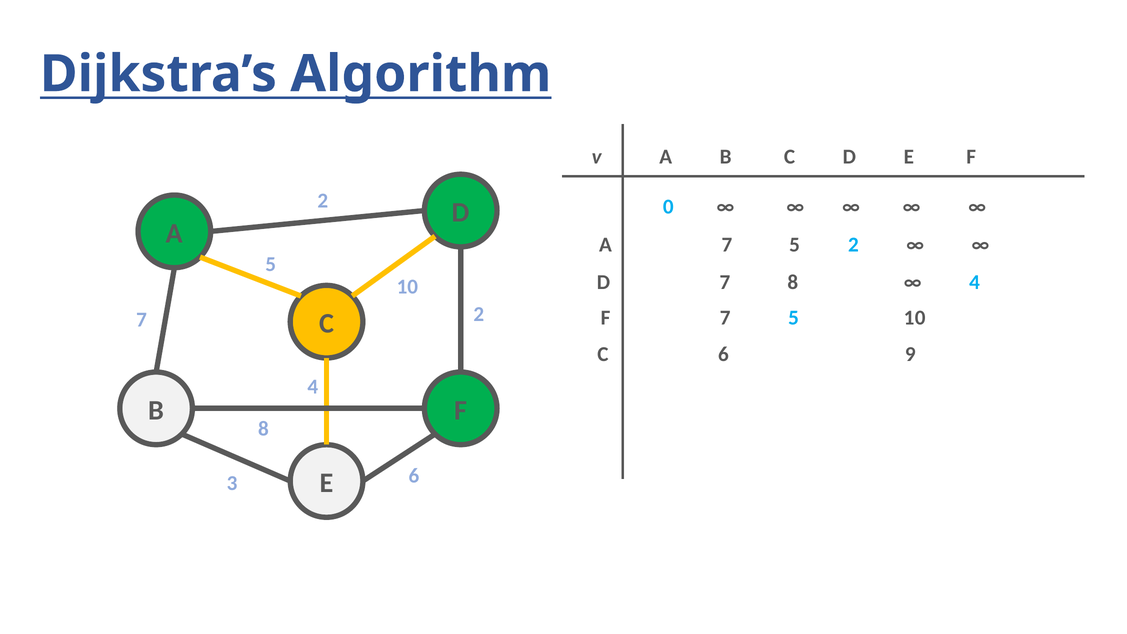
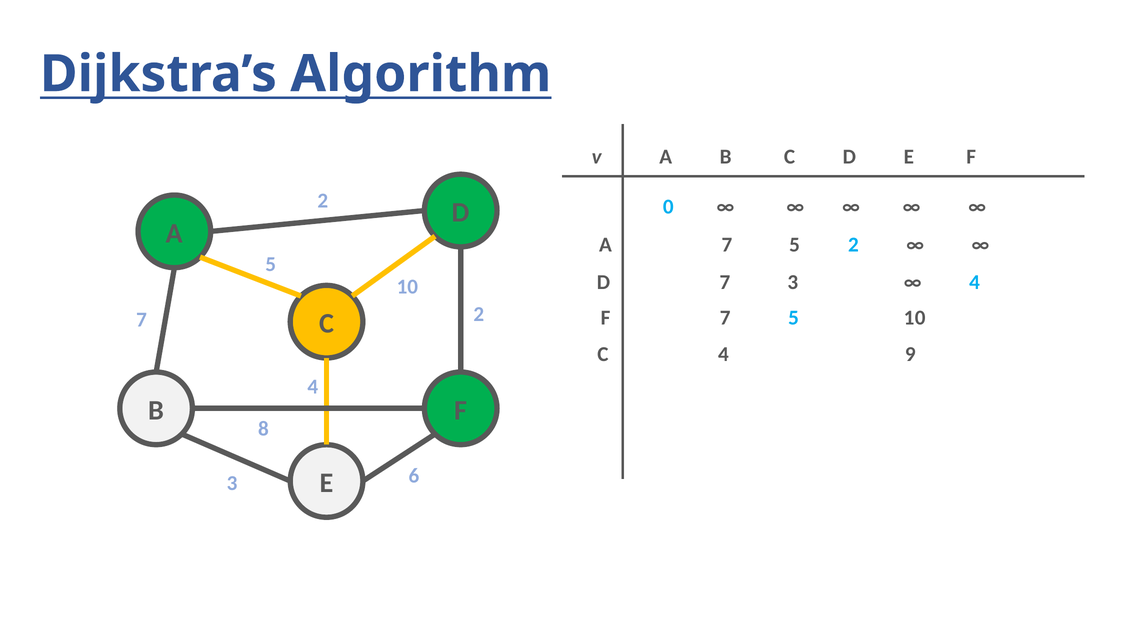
7 8: 8 -> 3
C 6: 6 -> 4
